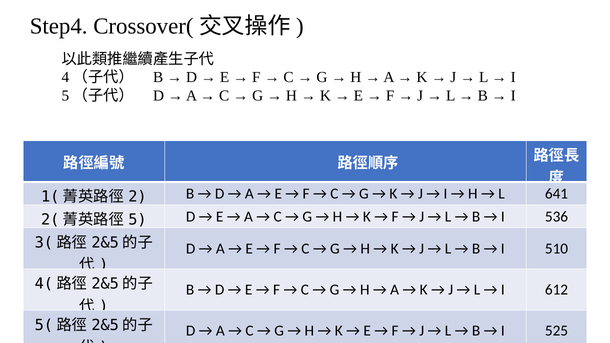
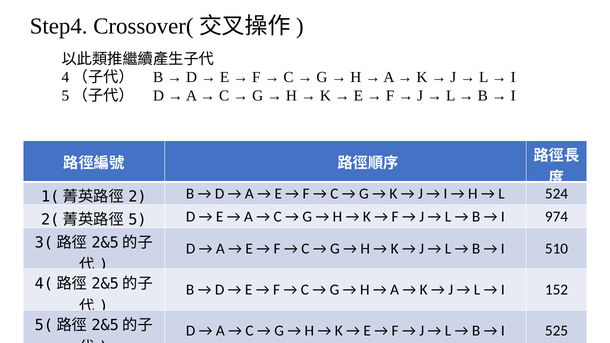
641: 641 -> 524
536: 536 -> 974
612: 612 -> 152
